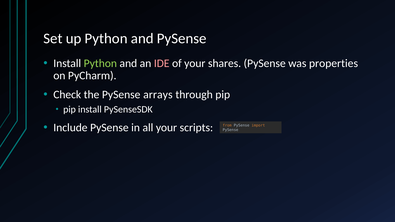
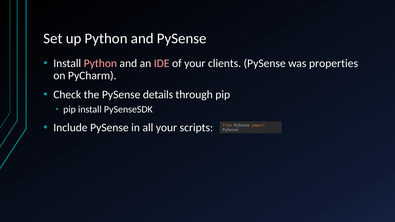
Python at (100, 63) colour: light green -> pink
shares: shares -> clients
arrays: arrays -> details
